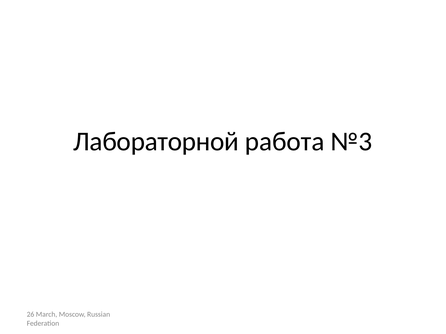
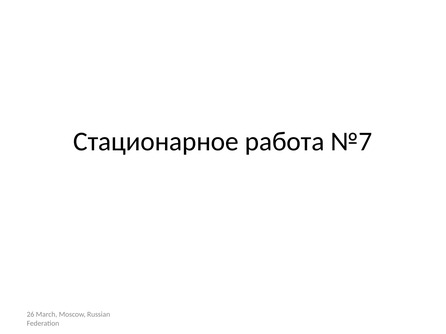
Лабораторной: Лабораторной -> Стационарное
№3: №3 -> №7
